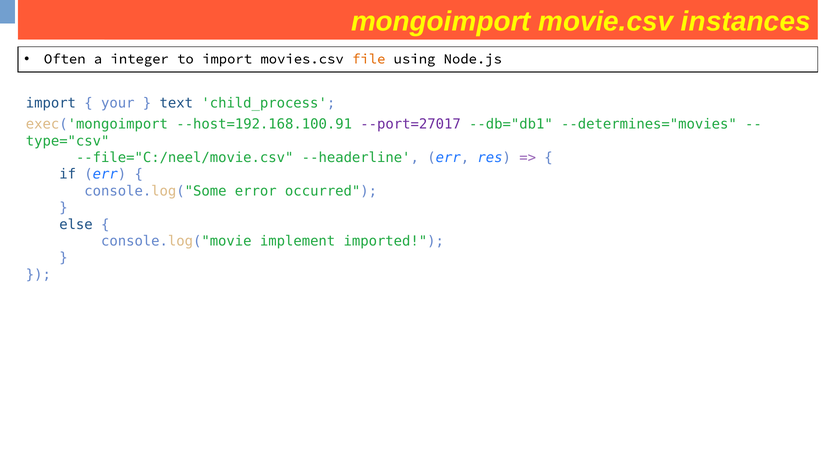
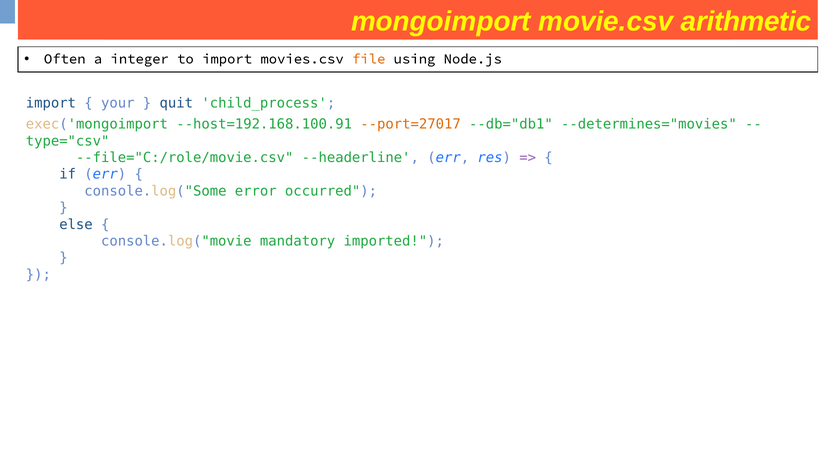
instances: instances -> arithmetic
text: text -> quit
--port=27017 colour: purple -> orange
--file="C:/neel/movie.csv: --file="C:/neel/movie.csv -> --file="C:/role/movie.csv
implement: implement -> mandatory
